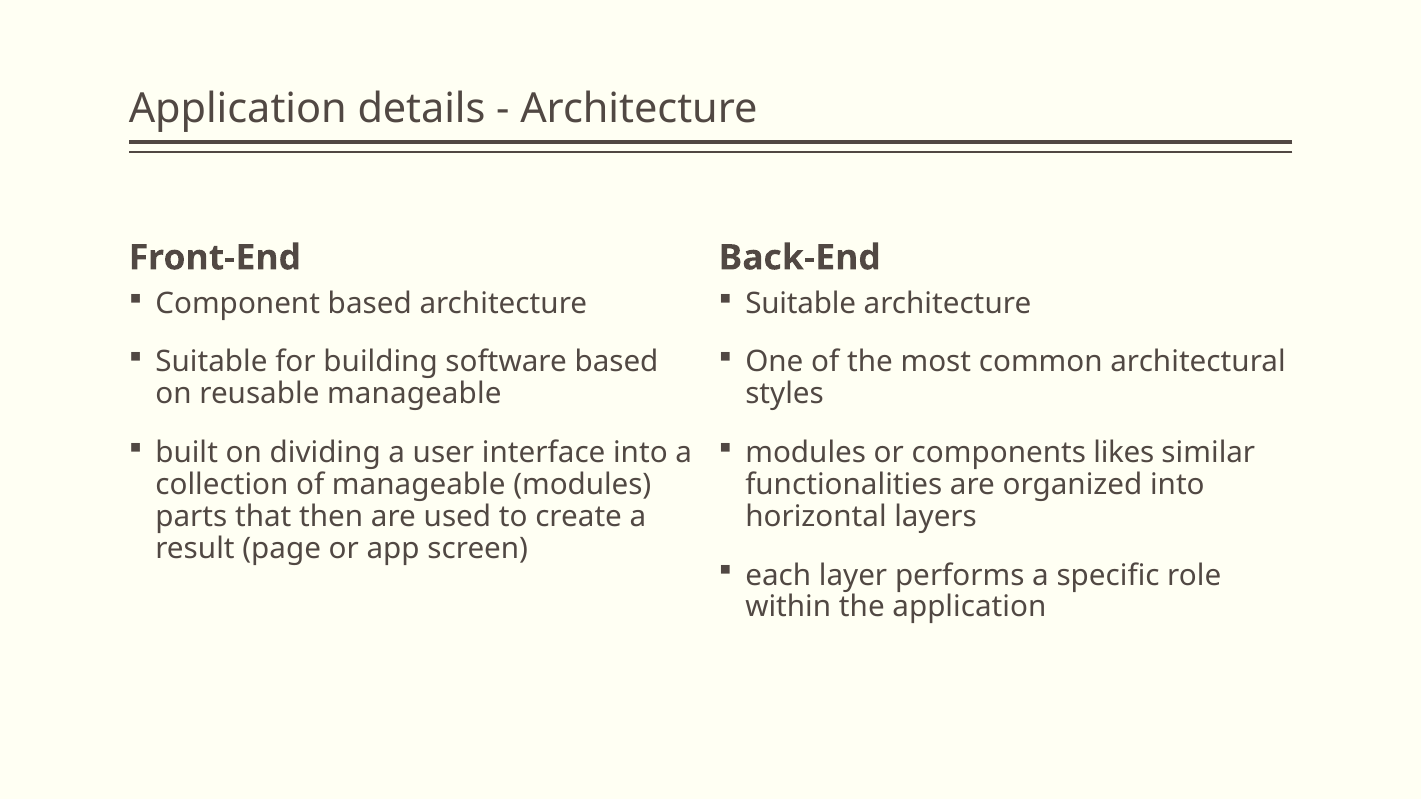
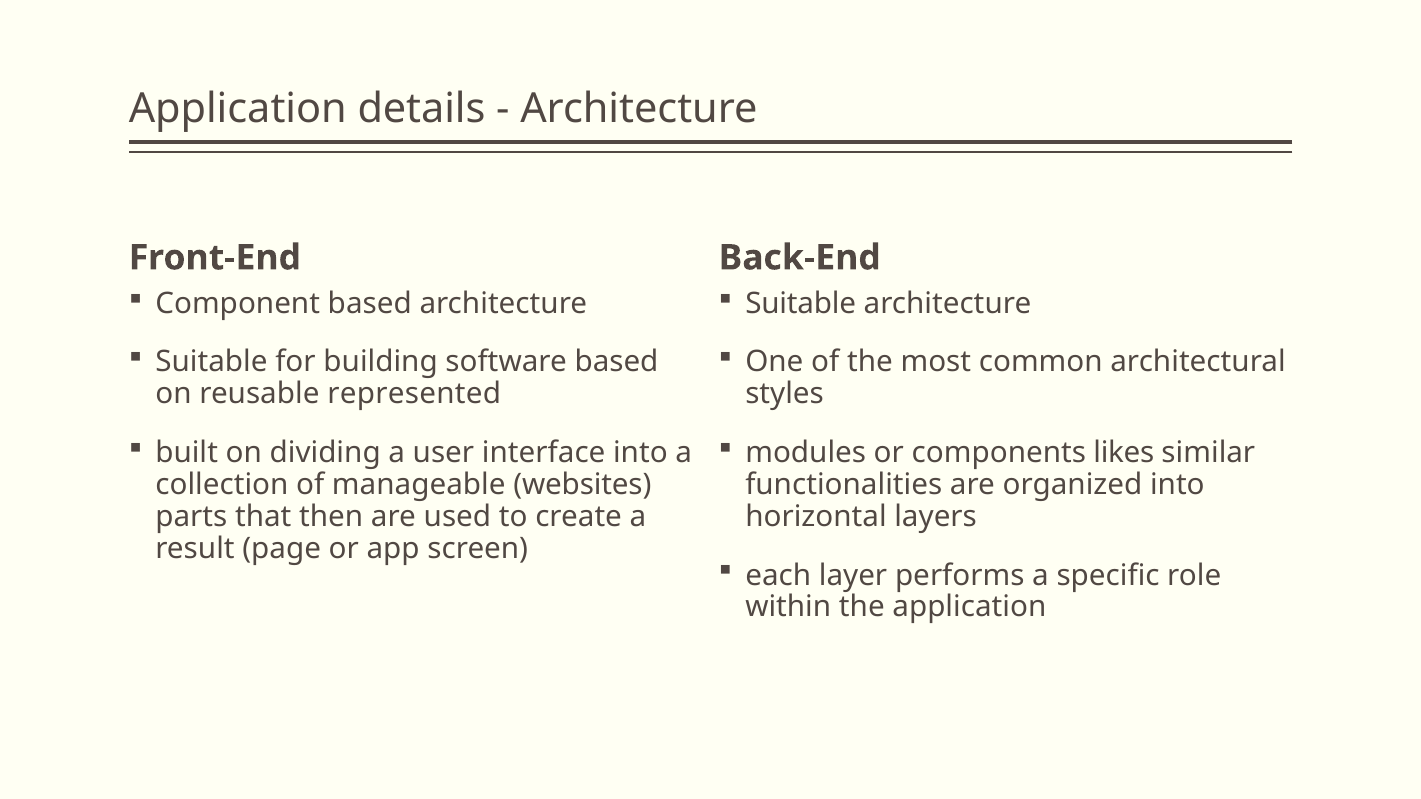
reusable manageable: manageable -> represented
manageable modules: modules -> websites
